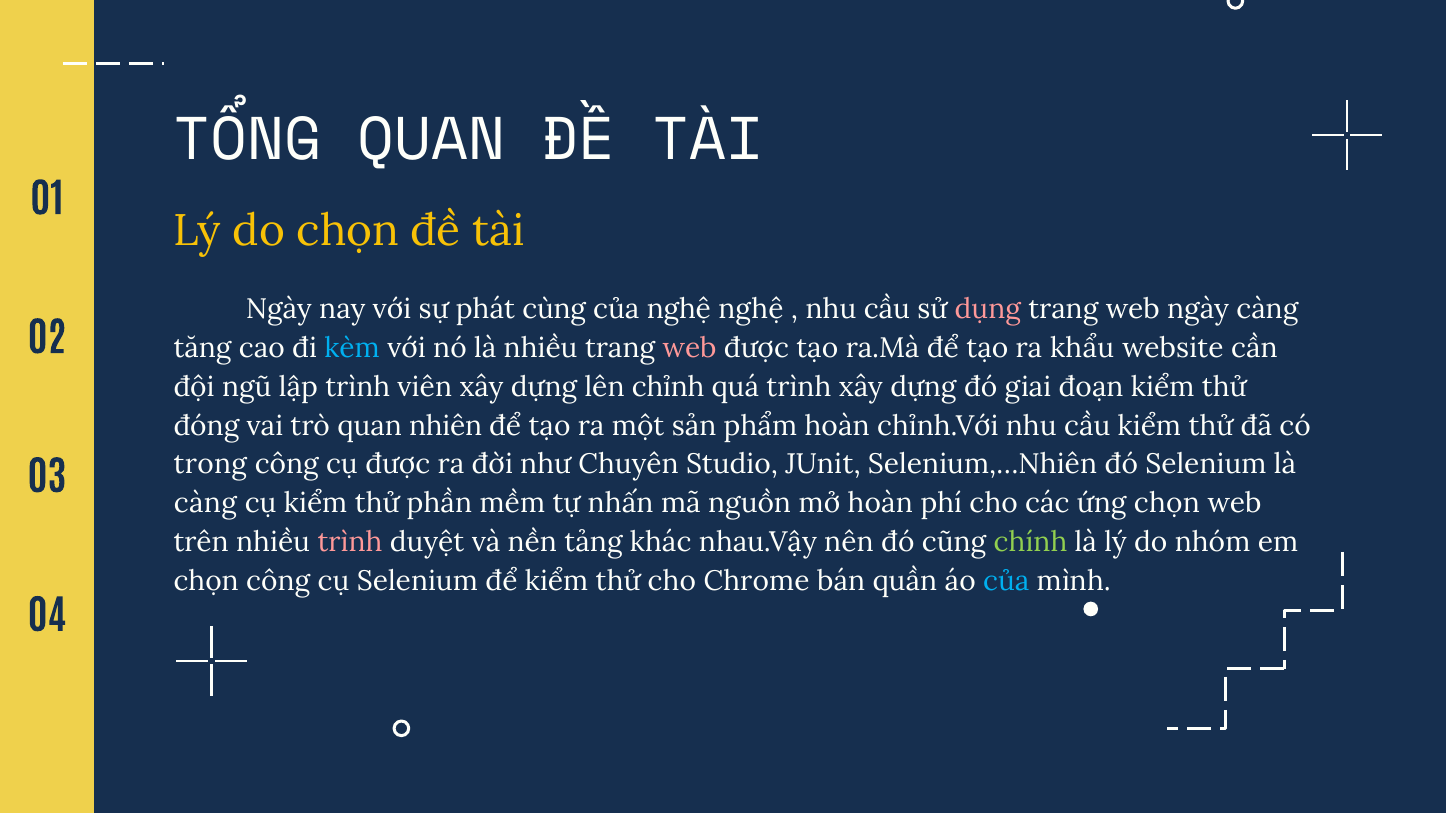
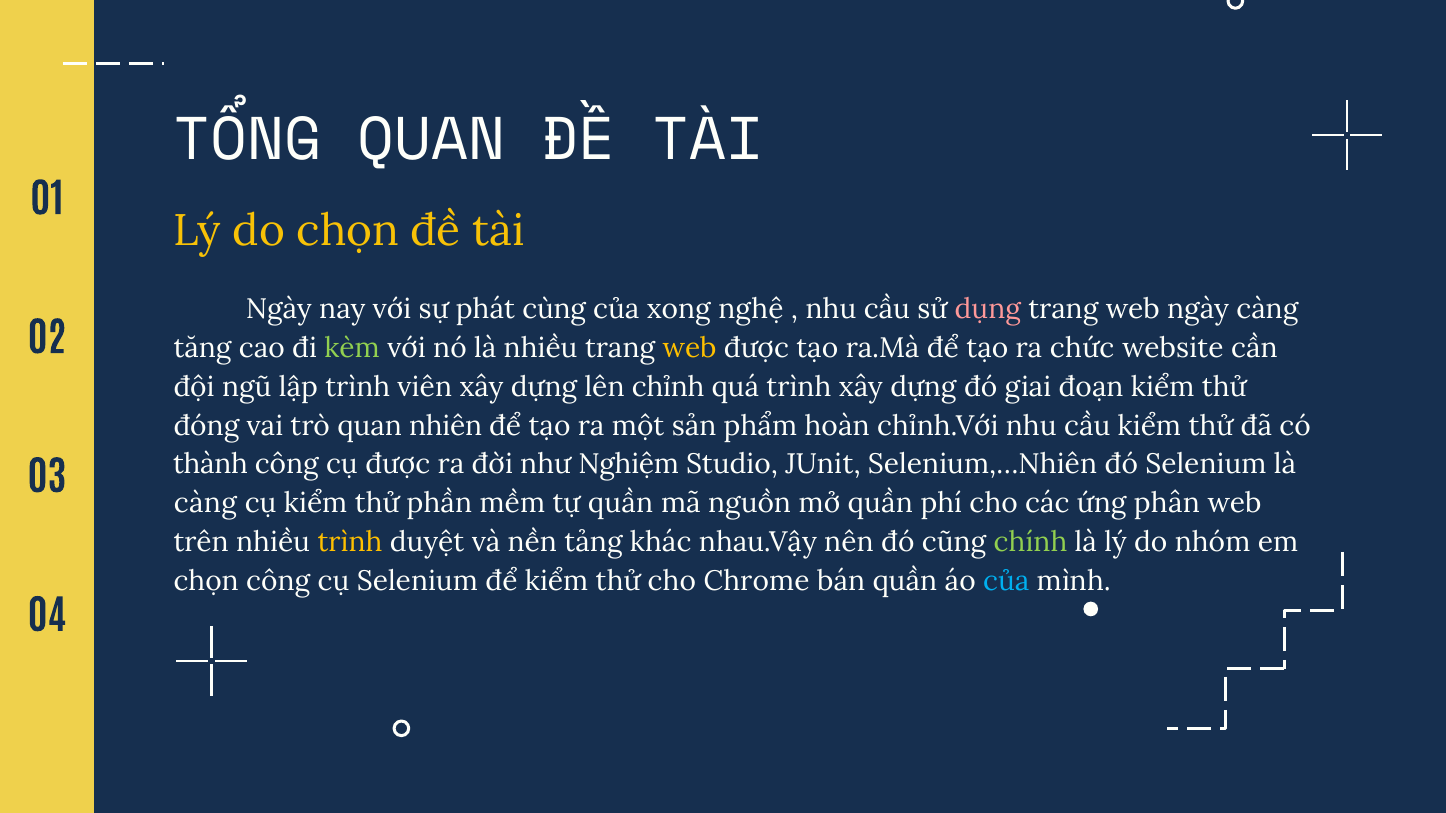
của nghệ: nghệ -> xong
kèm colour: light blue -> light green
web at (690, 349) colour: pink -> yellow
khẩu: khẩu -> chức
trong: trong -> thành
Chuyên: Chuyên -> Nghiệm
tự nhấn: nhấn -> quần
mở hoàn: hoàn -> quần
ứng chọn: chọn -> phân
trình at (350, 542) colour: pink -> yellow
